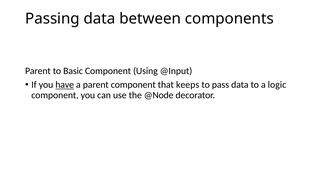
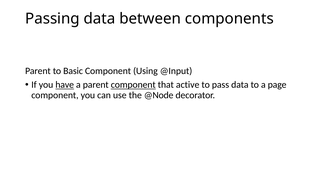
component at (133, 85) underline: none -> present
keeps: keeps -> active
logic: logic -> page
